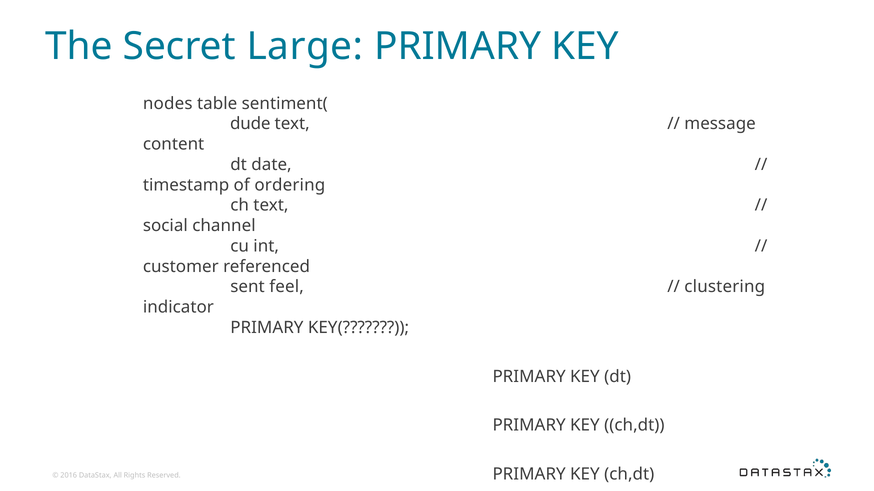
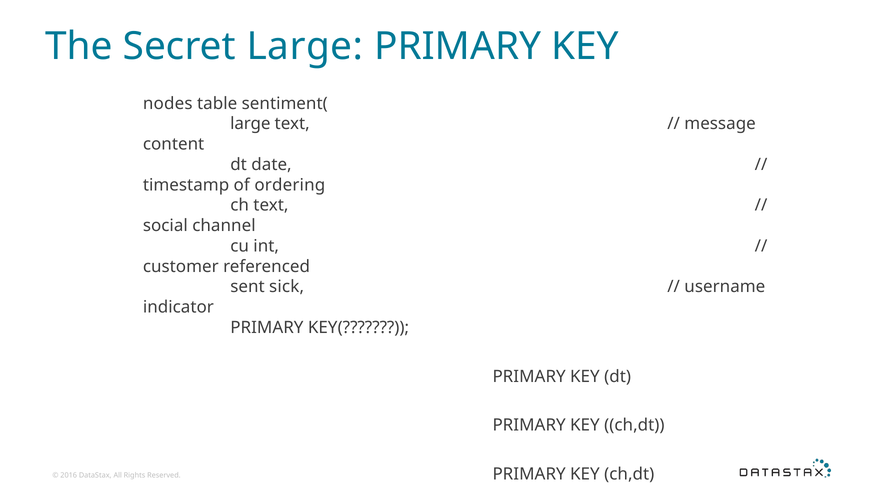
dude at (250, 124): dude -> large
feel: feel -> sick
clustering: clustering -> username
